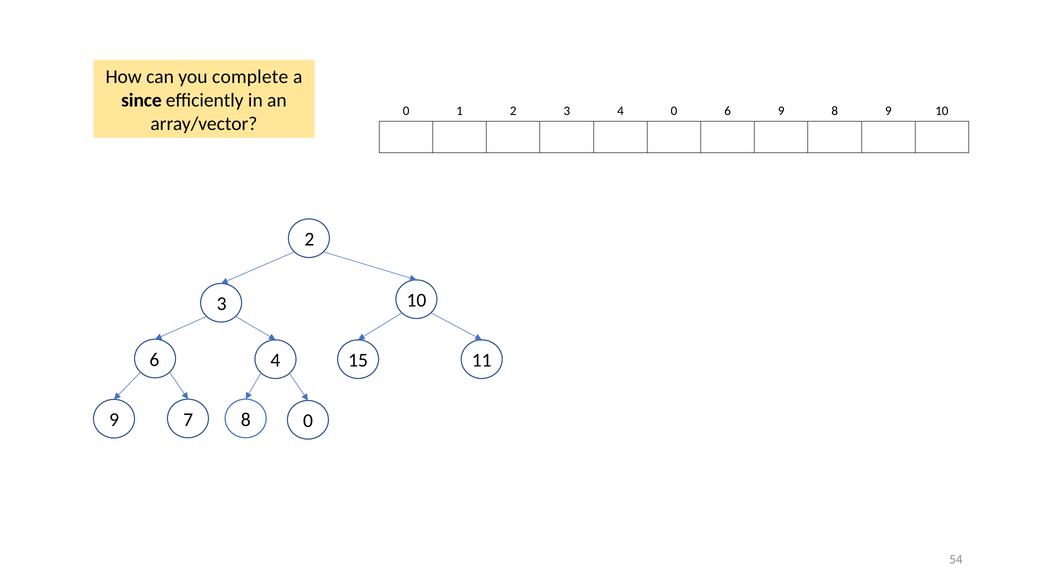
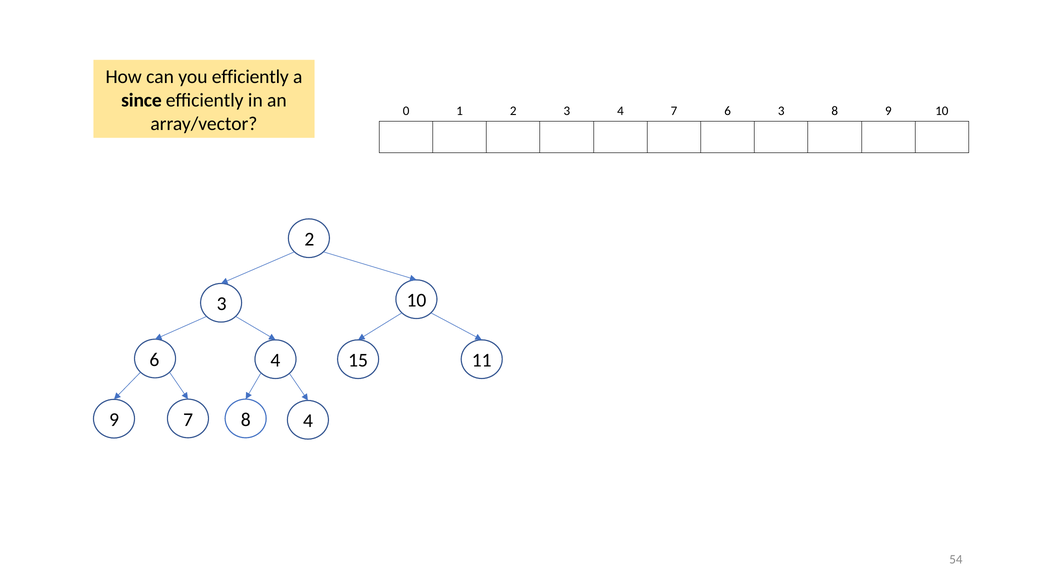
you complete: complete -> efficiently
2 0: 0 -> 7
6 9: 9 -> 3
8 0: 0 -> 4
